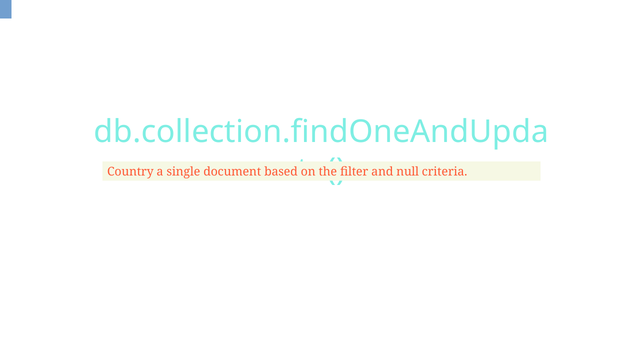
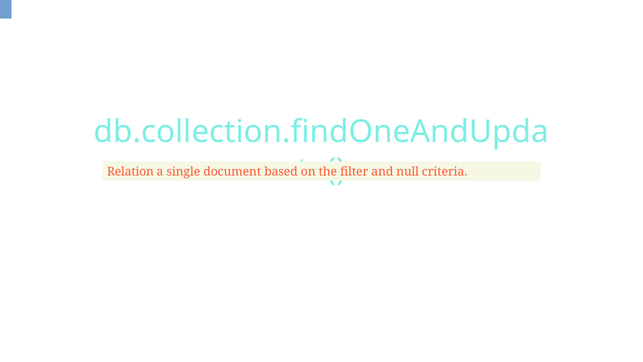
Country: Country -> Relation
